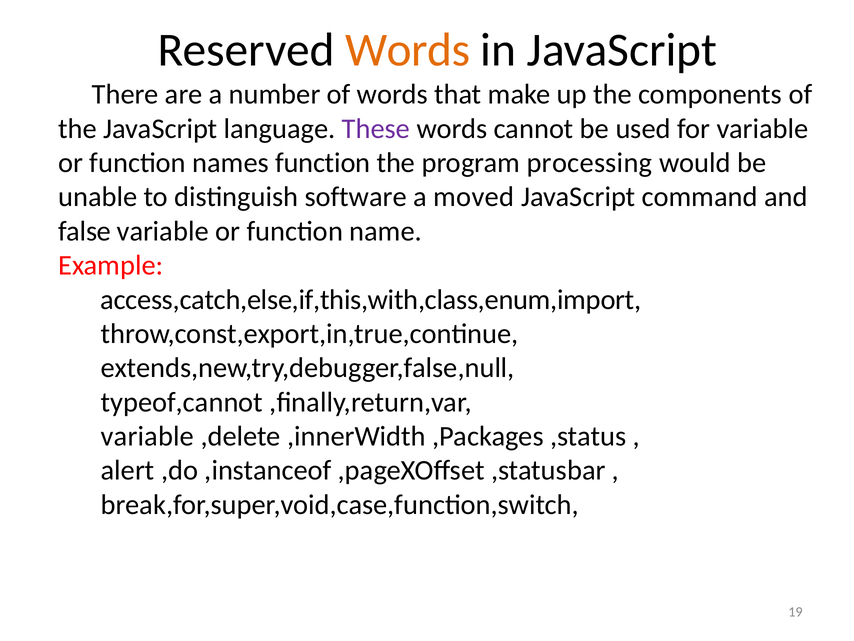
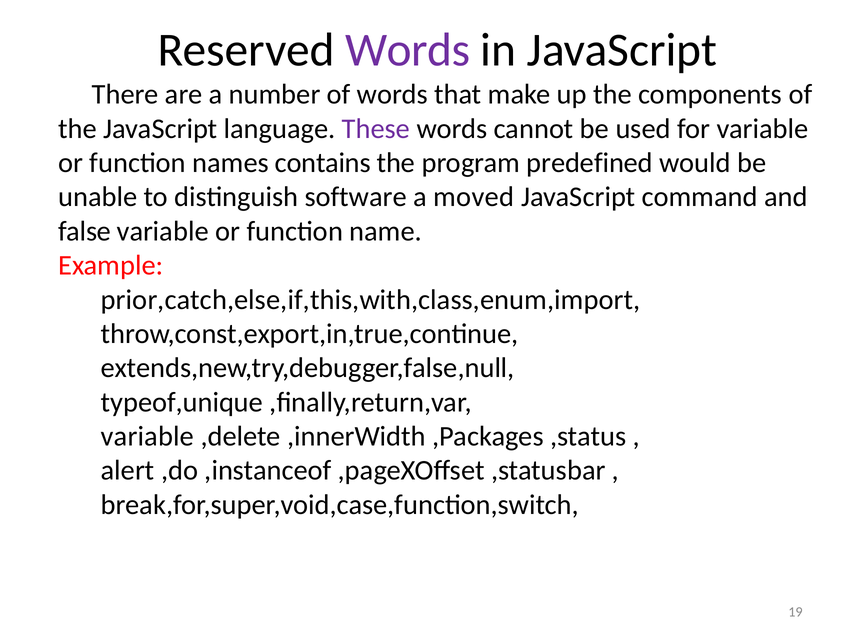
Words at (408, 50) colour: orange -> purple
names function: function -> contains
processing: processing -> predefined
access,catch,else,if,this,with,class,enum,import: access,catch,else,if,this,with,class,enum,import -> prior,catch,else,if,this,with,class,enum,import
typeof,cannot: typeof,cannot -> typeof,unique
